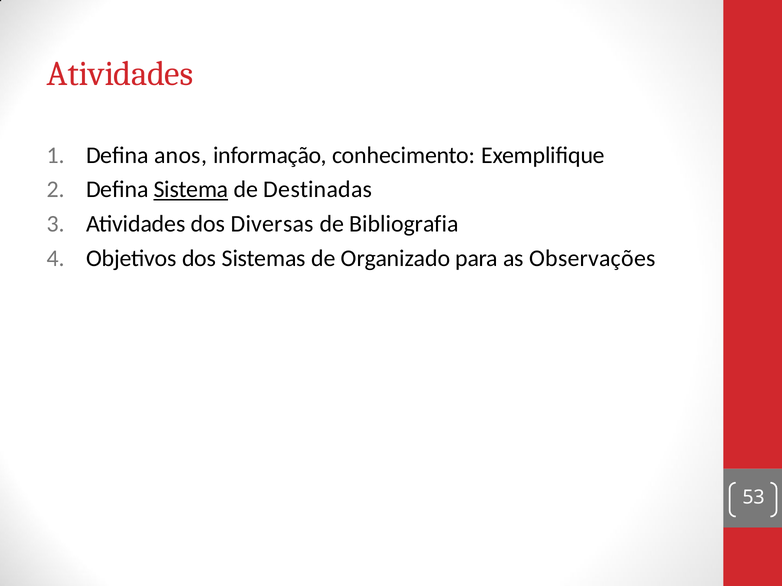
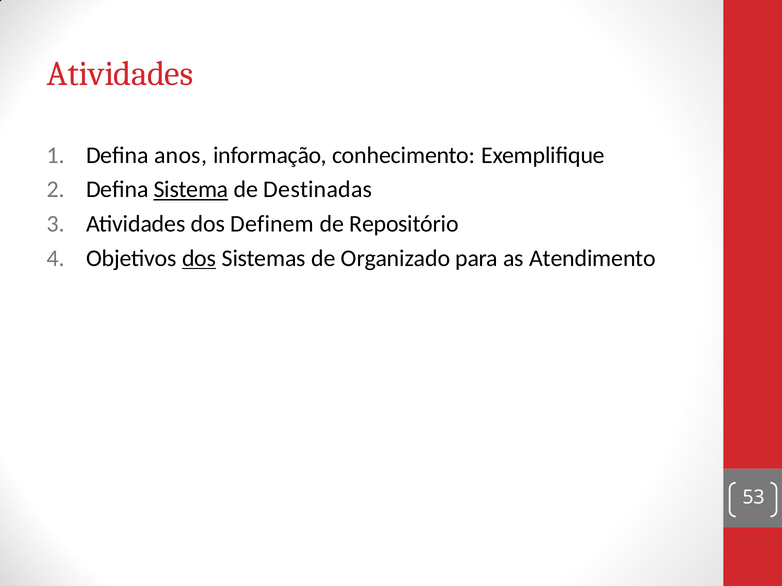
Diversas: Diversas -> Definem
Bibliografia: Bibliografia -> Repositório
dos at (199, 258) underline: none -> present
Observações: Observações -> Atendimento
